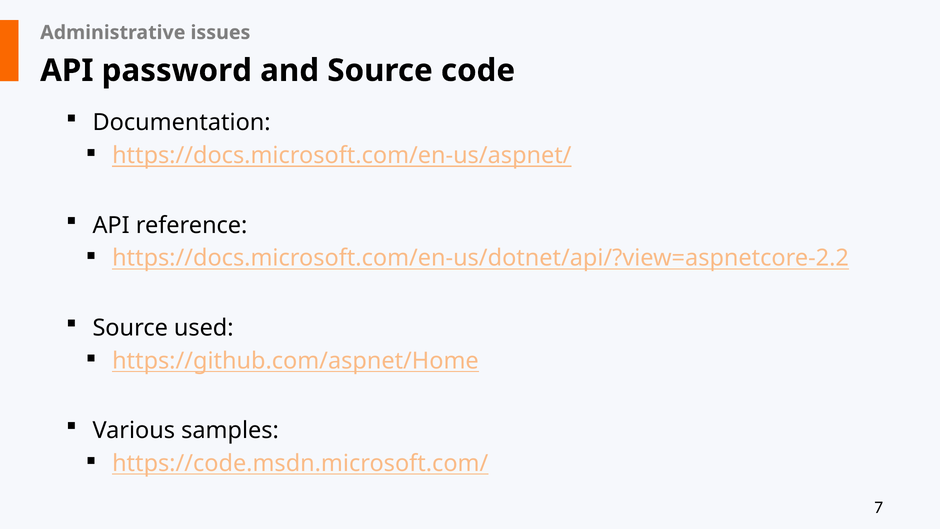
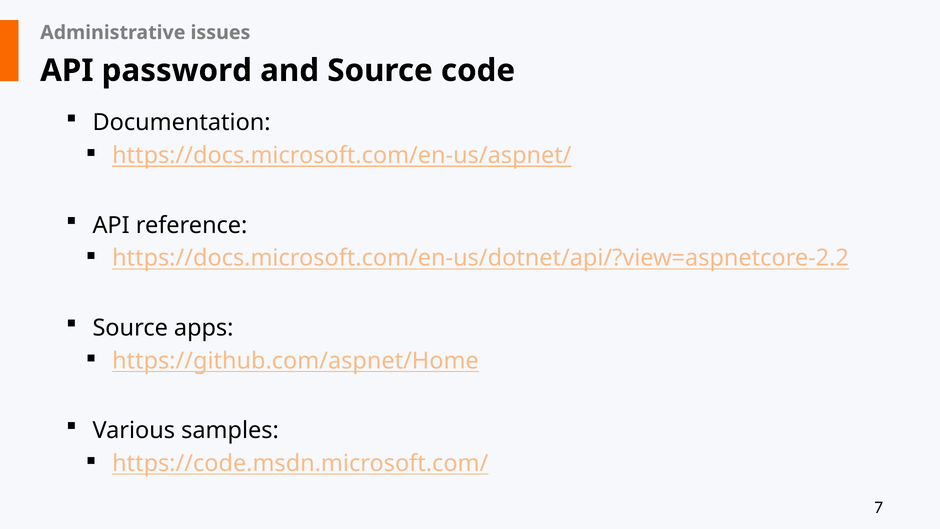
used: used -> apps
